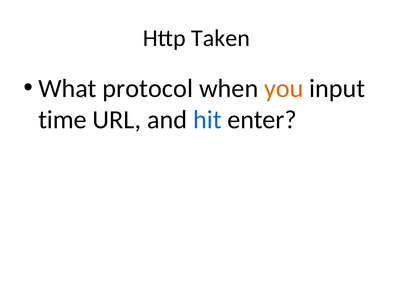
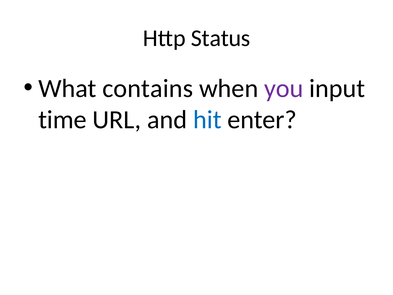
Taken: Taken -> Status
protocol: protocol -> contains
you colour: orange -> purple
